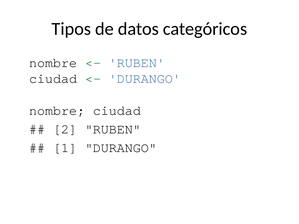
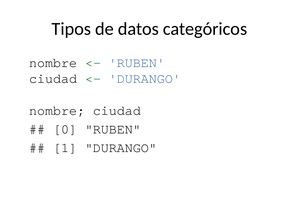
2: 2 -> 0
